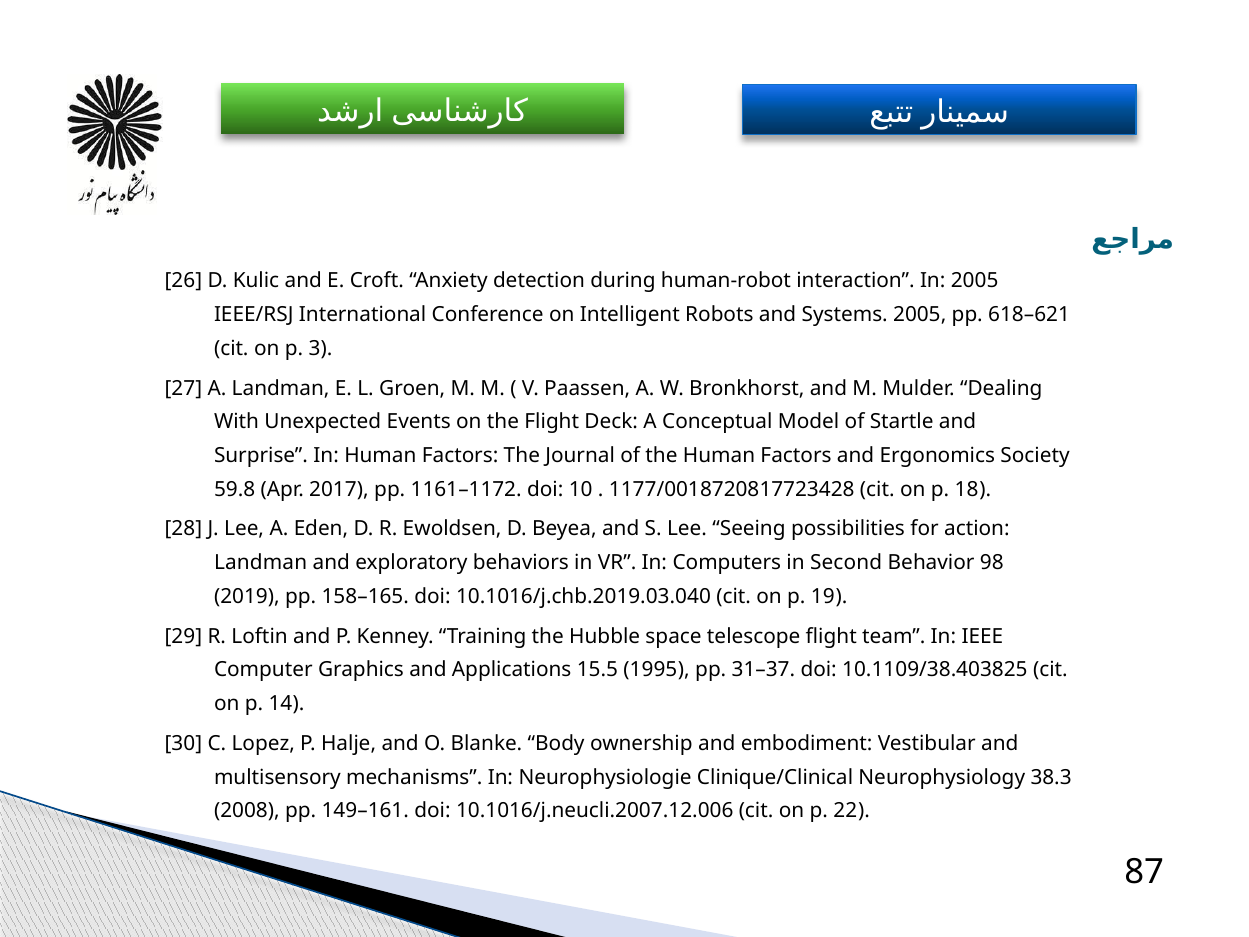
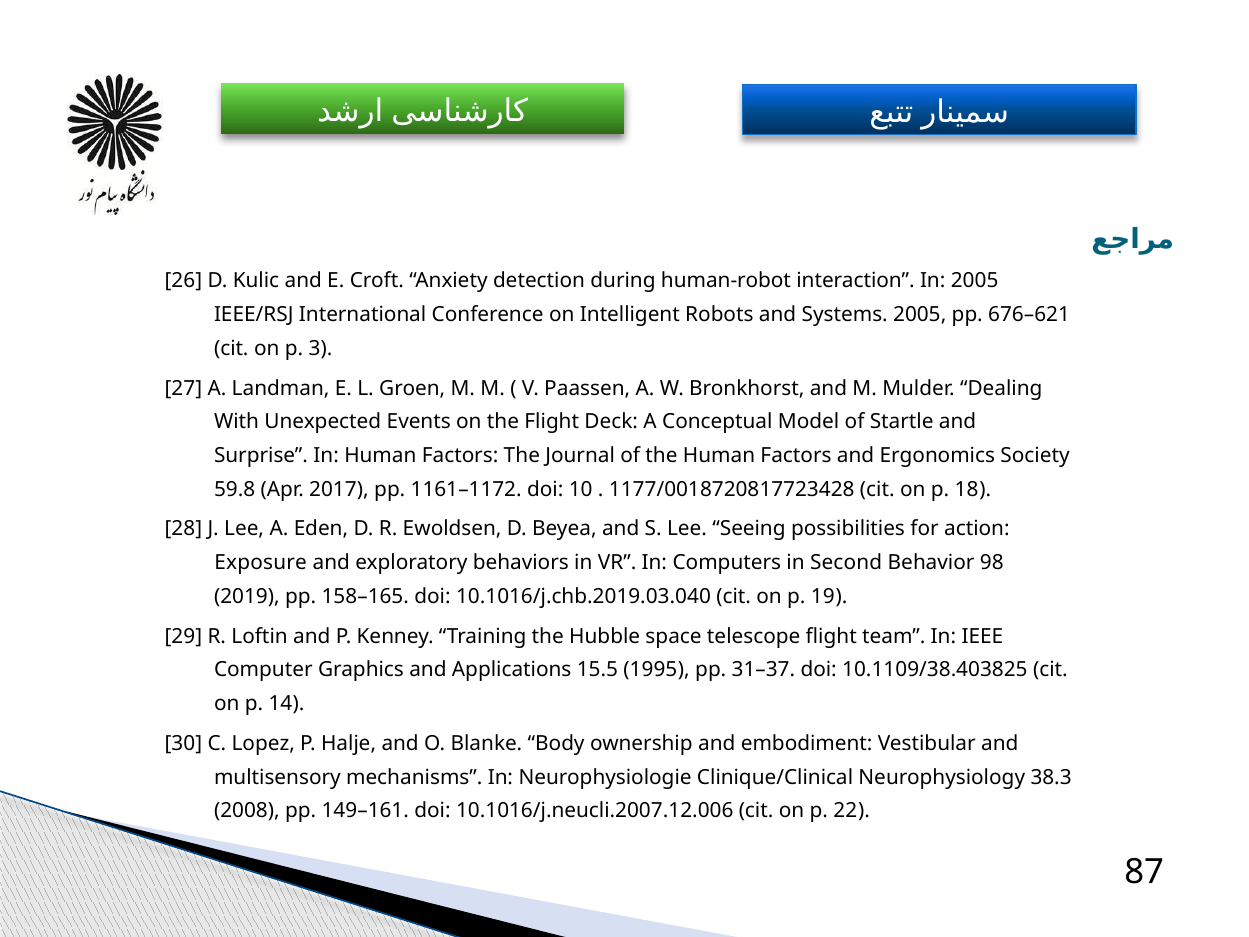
618–621: 618–621 -> 676–621
Landman at (261, 563): Landman -> Exposure
